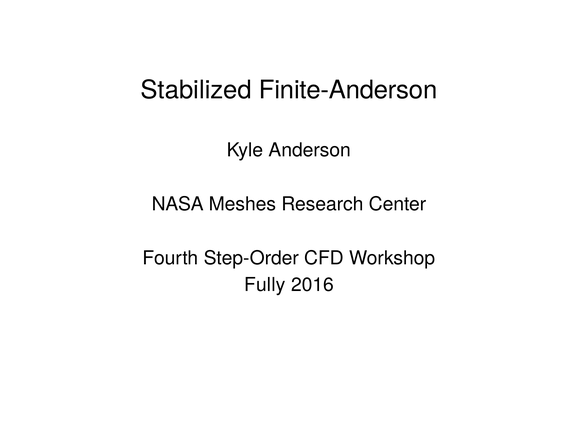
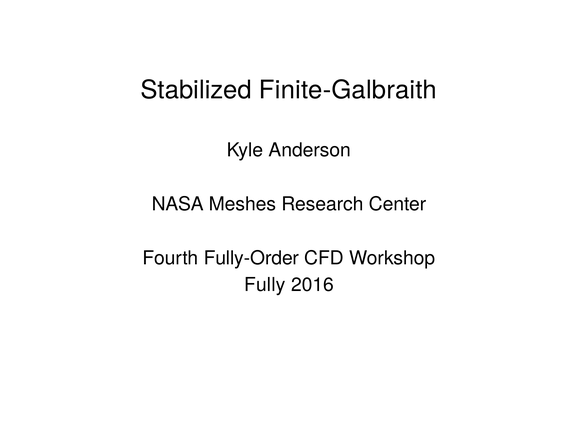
Finite-Anderson: Finite-Anderson -> Finite-Galbraith
Step-Order: Step-Order -> Fully-Order
